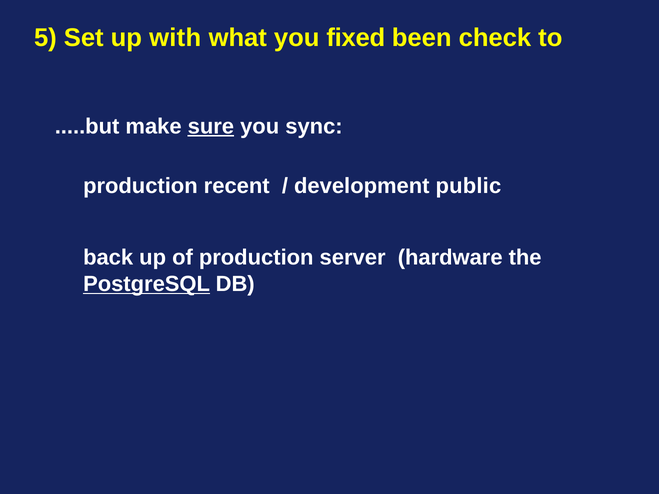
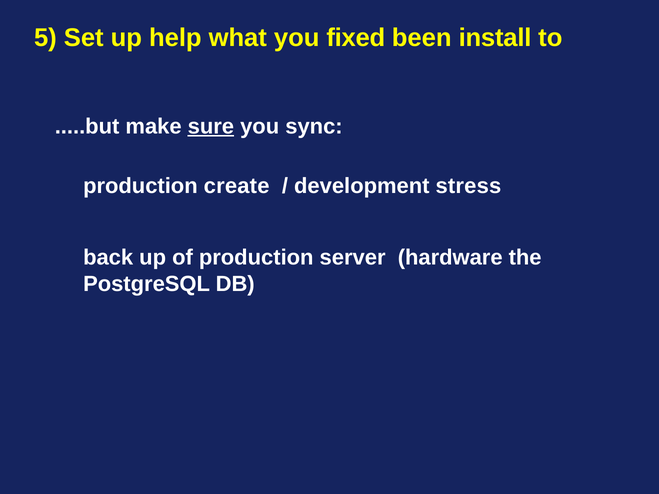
with: with -> help
check: check -> install
recent: recent -> create
public: public -> stress
PostgreSQL underline: present -> none
